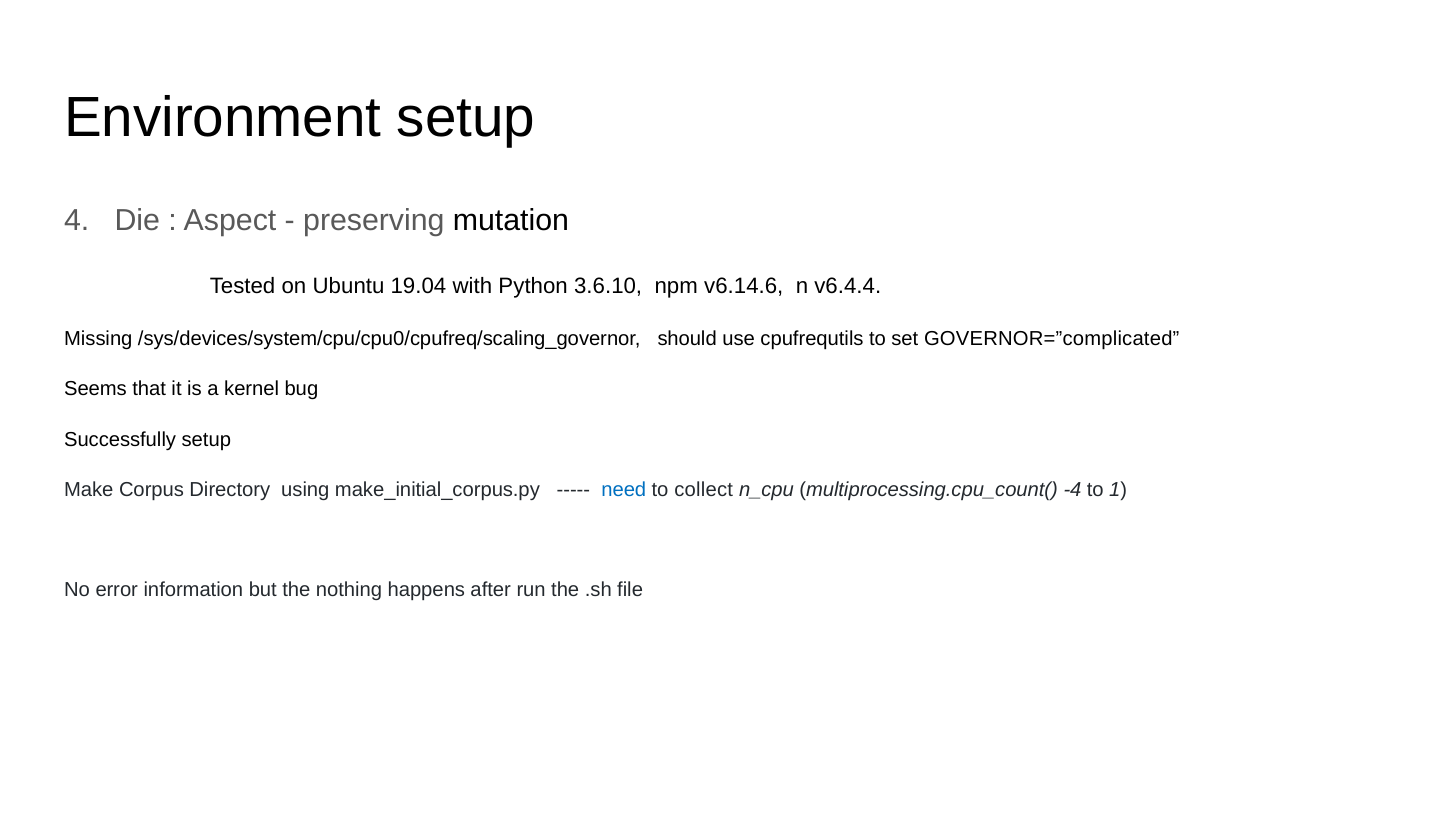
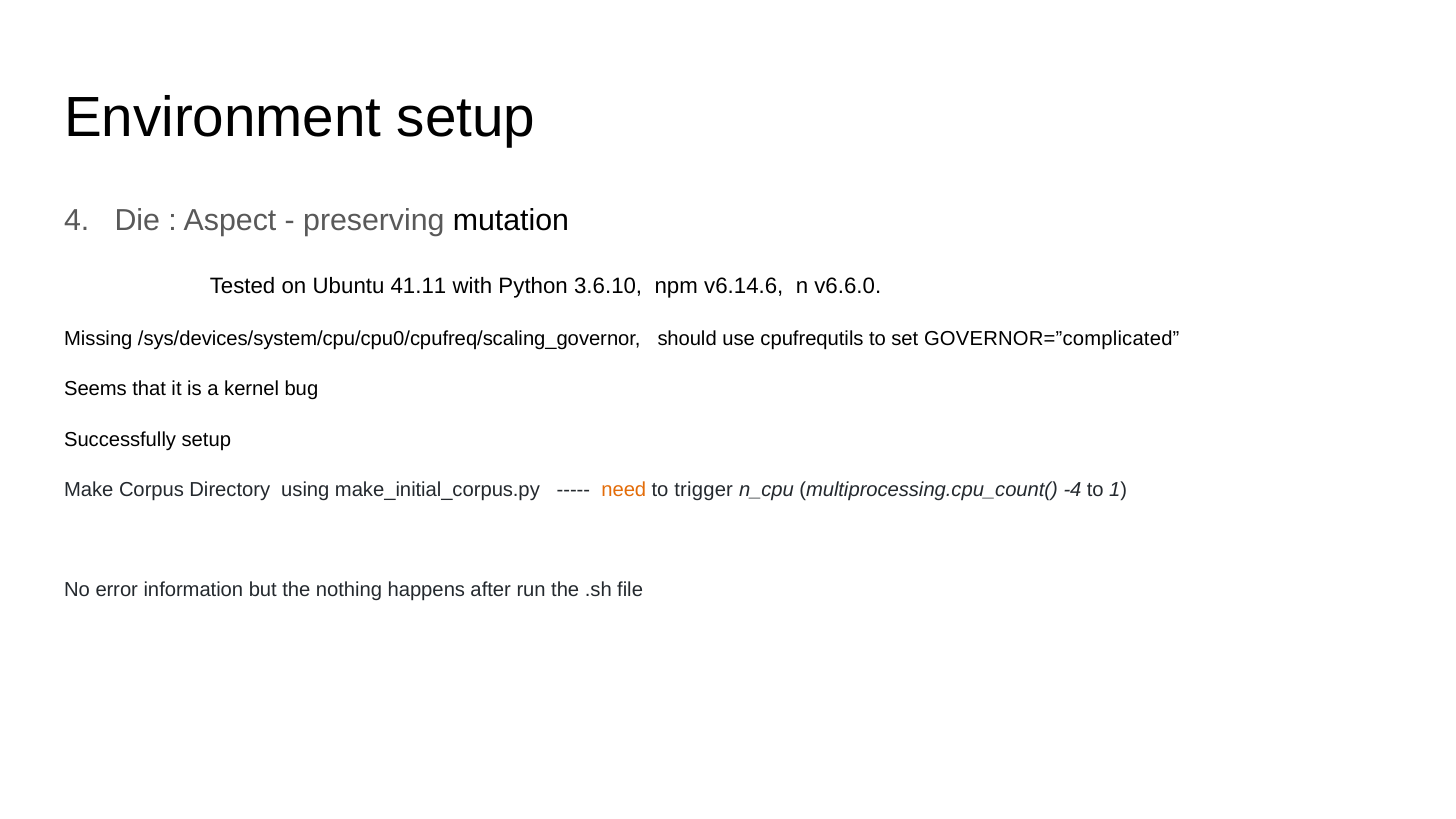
19.04: 19.04 -> 41.11
v6.4.4: v6.4.4 -> v6.6.0
need colour: blue -> orange
collect: collect -> trigger
